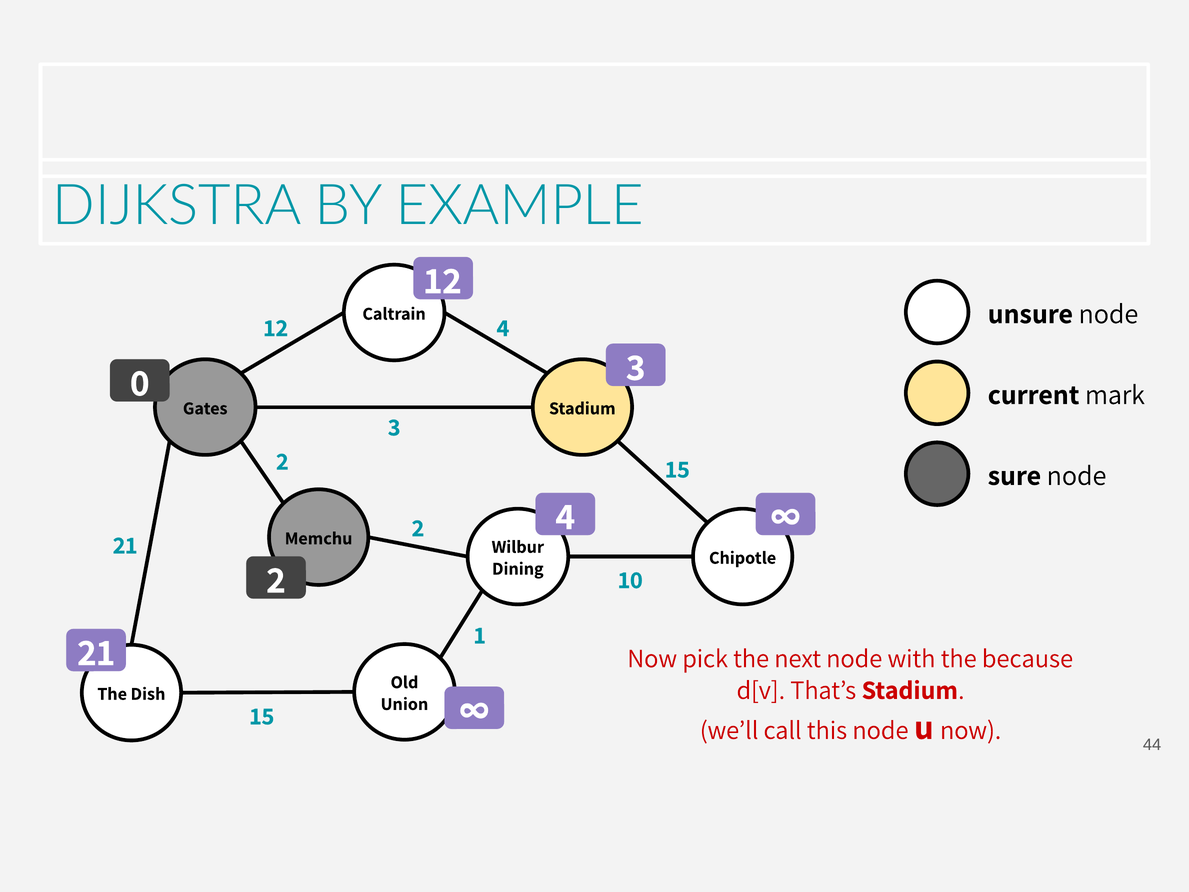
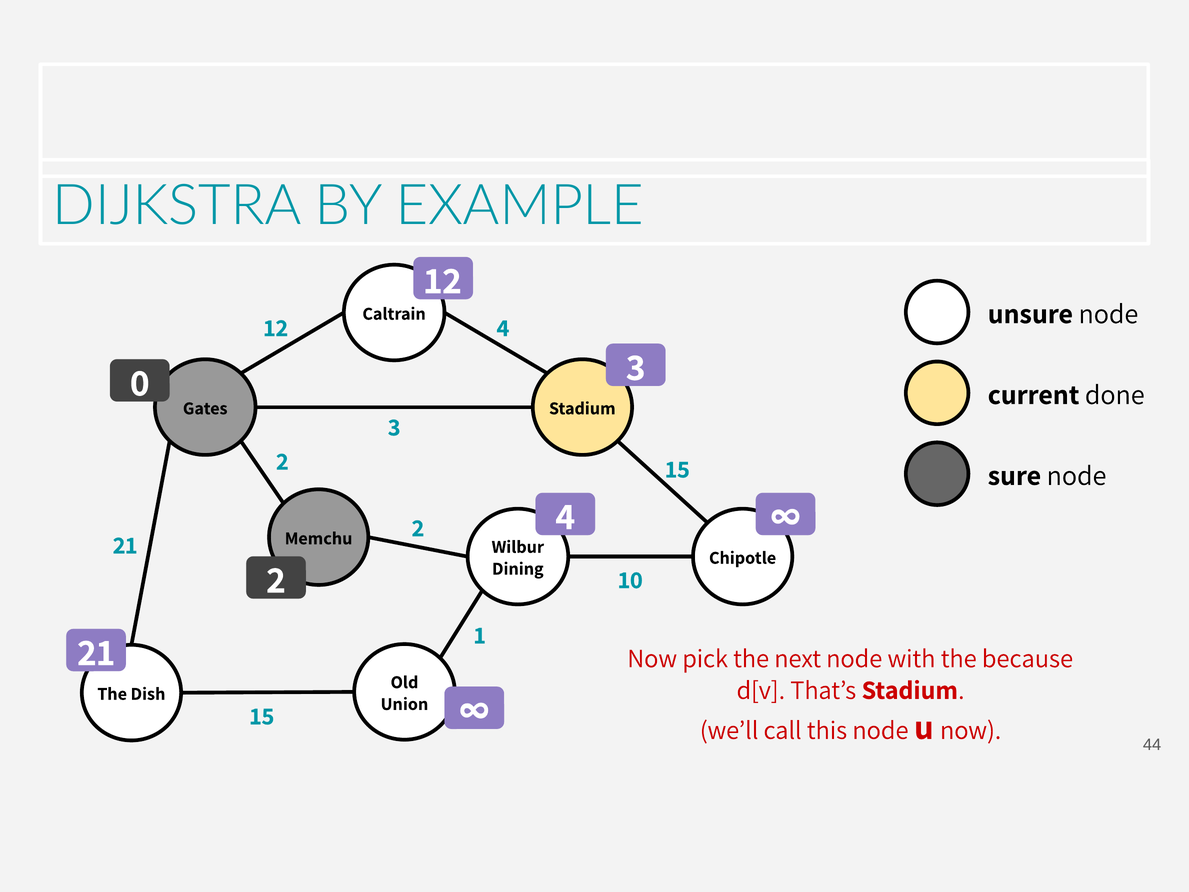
mark: mark -> done
